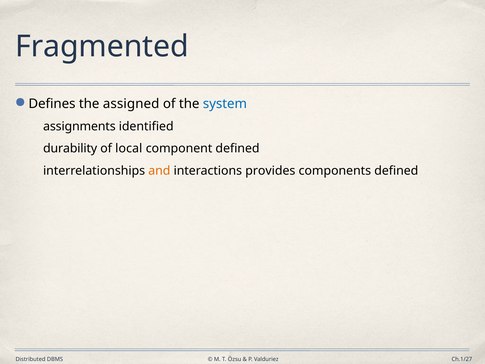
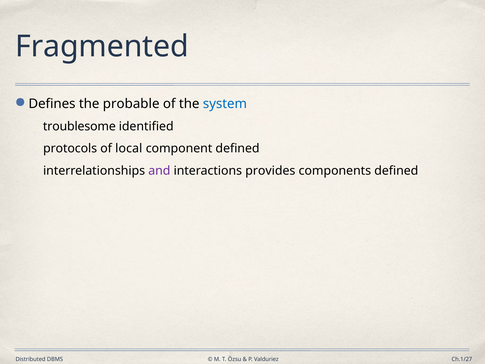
assigned: assigned -> probable
assignments: assignments -> troublesome
durability: durability -> protocols
and colour: orange -> purple
